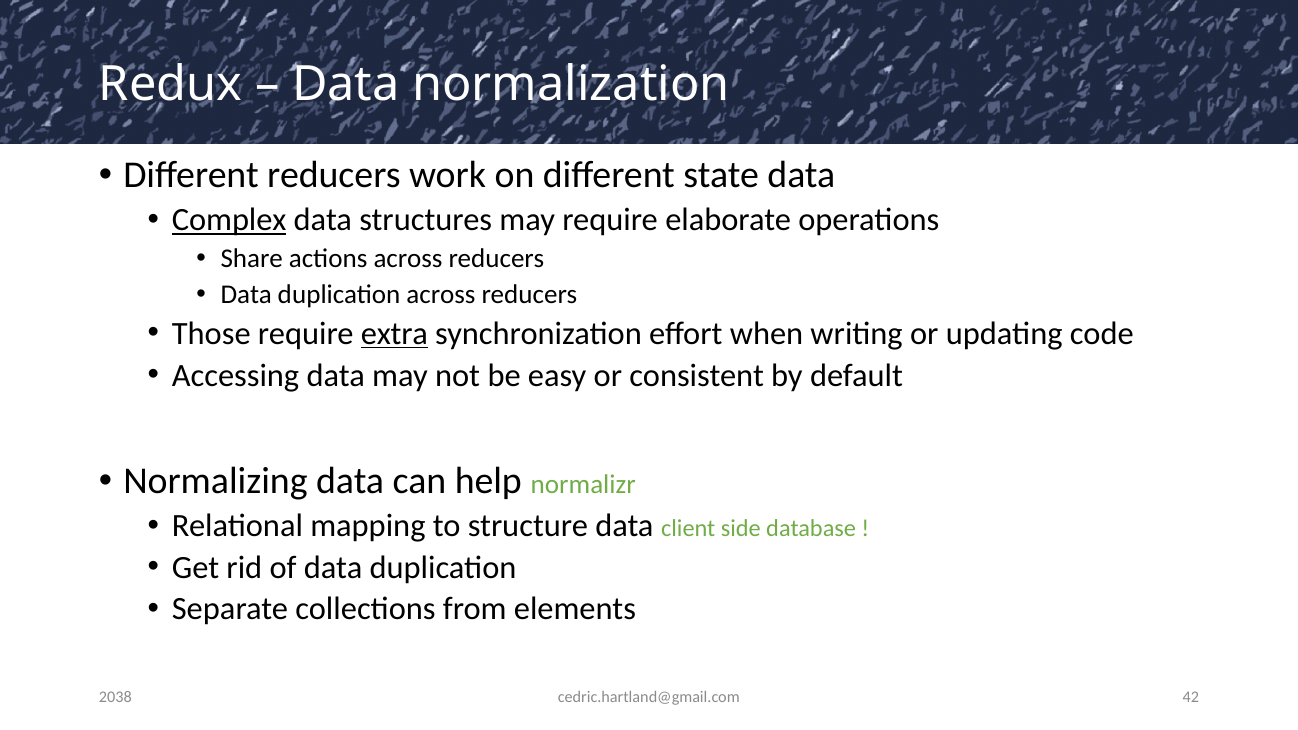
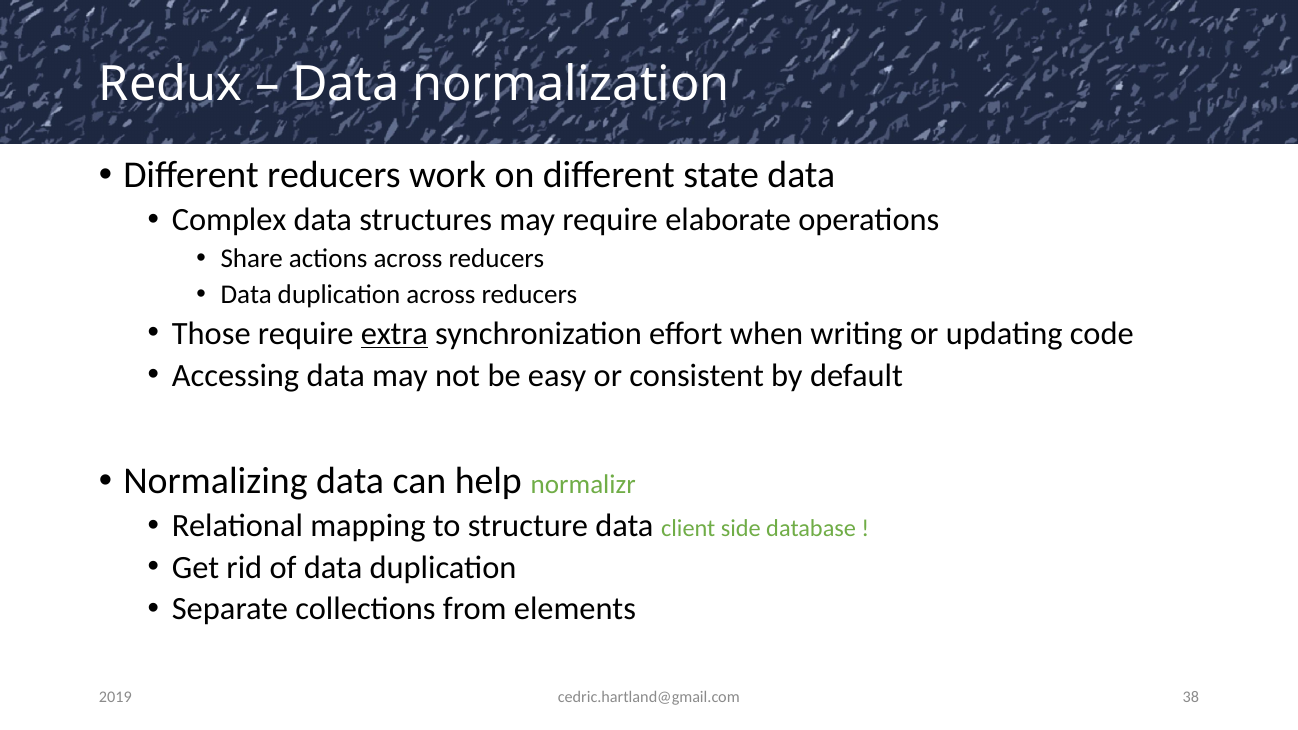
Complex underline: present -> none
42: 42 -> 38
2038: 2038 -> 2019
